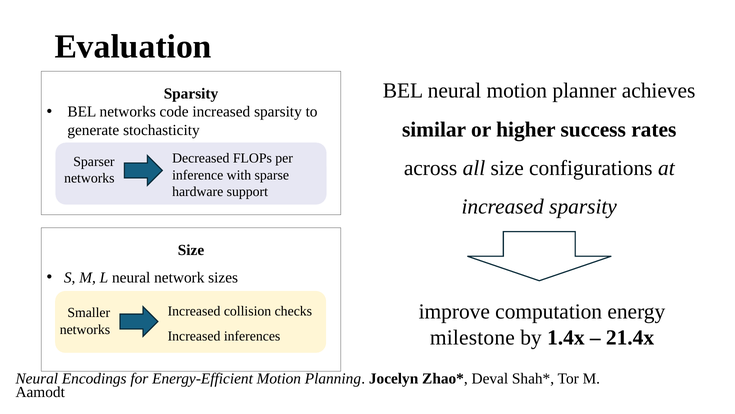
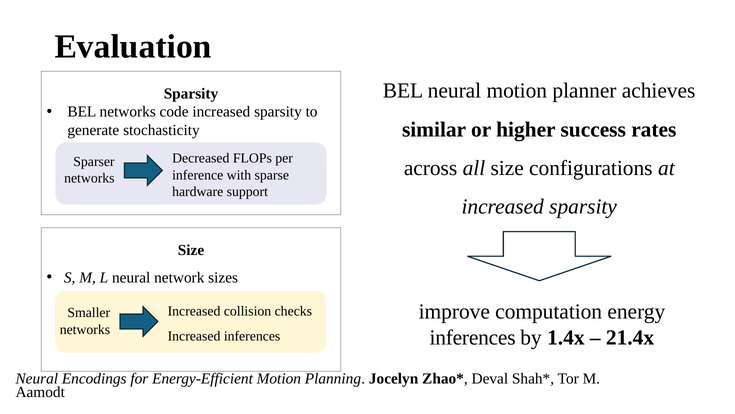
milestone at (472, 337): milestone -> inferences
